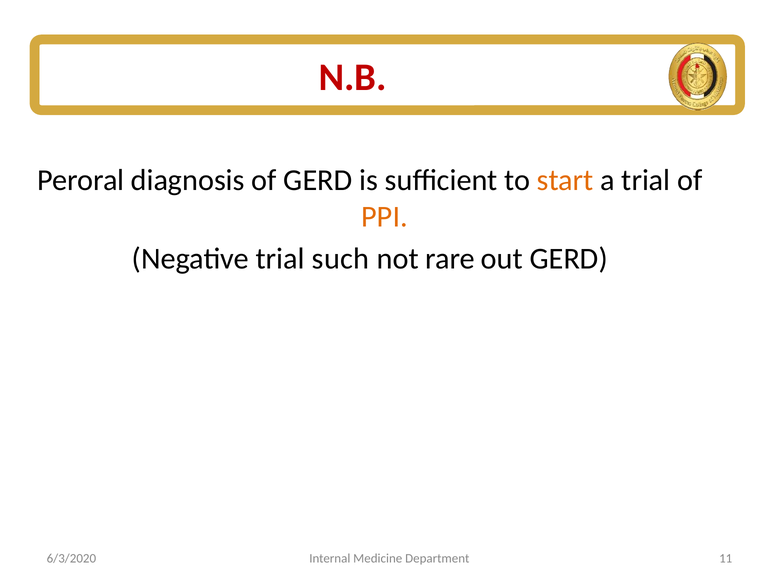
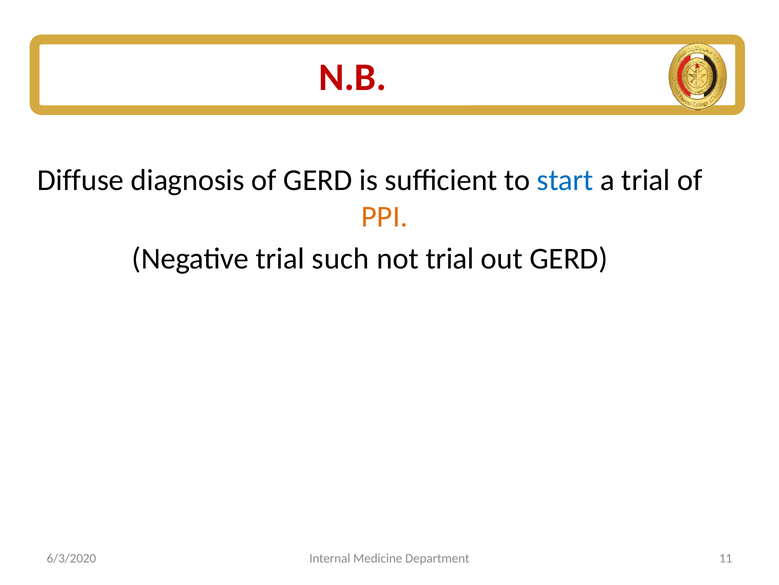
Peroral: Peroral -> Diffuse
start colour: orange -> blue
not rare: rare -> trial
